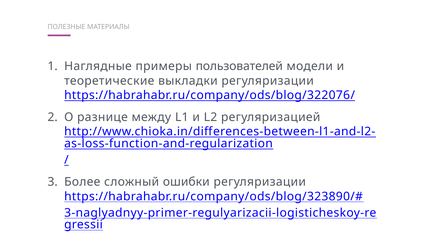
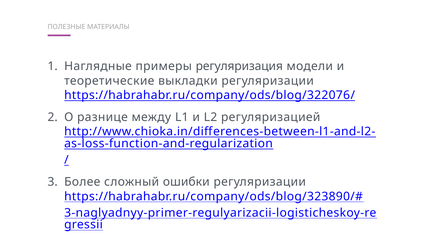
пользователей: пользователей -> регуляризация
